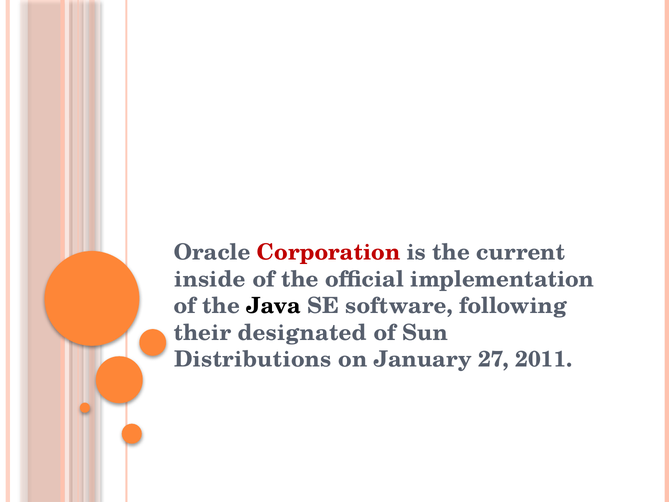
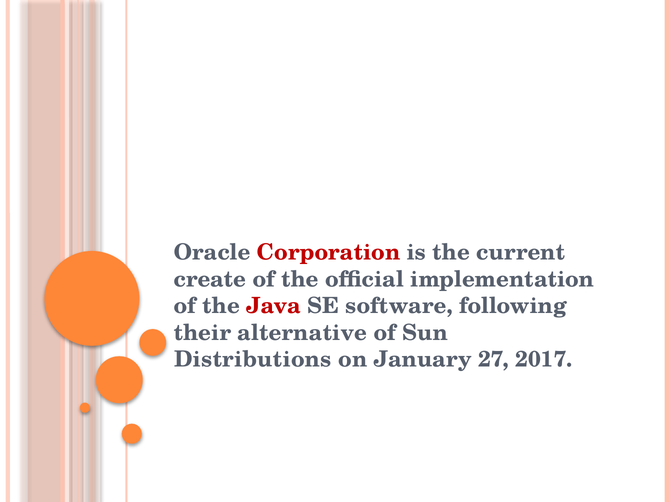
inside: inside -> create
Java colour: black -> red
designated: designated -> alternative
2011: 2011 -> 2017
